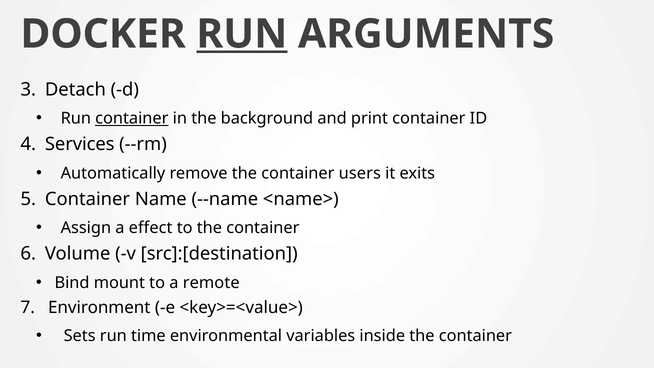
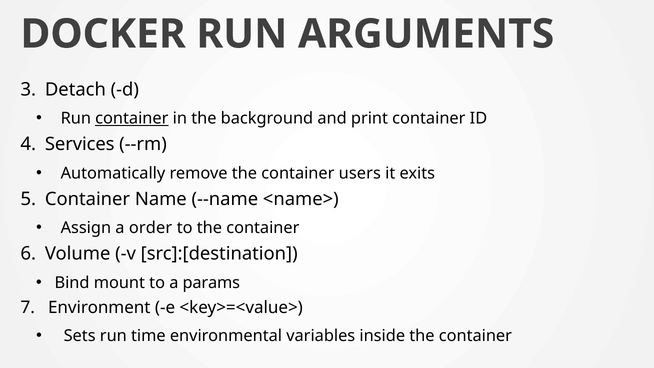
RUN at (242, 34) underline: present -> none
effect: effect -> order
remote: remote -> params
